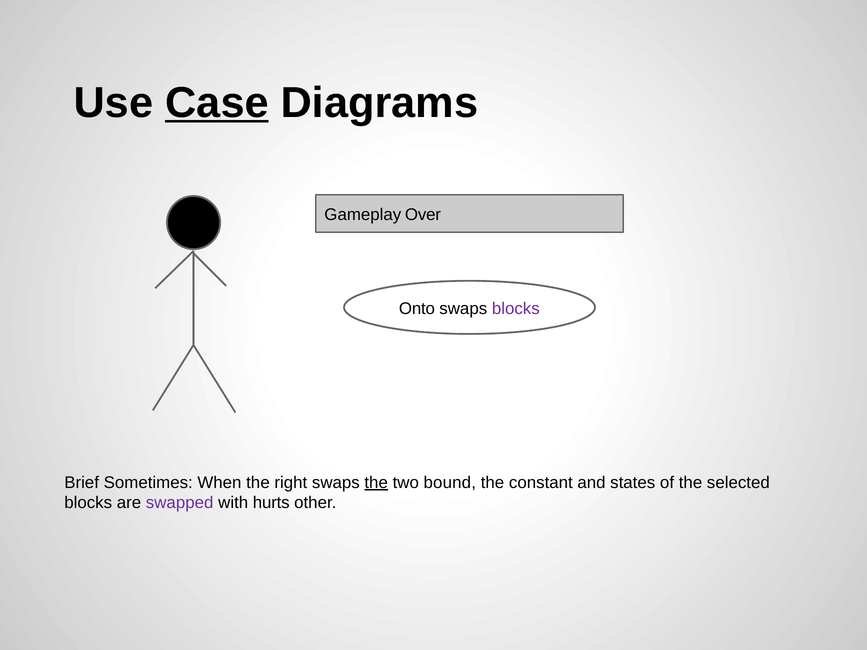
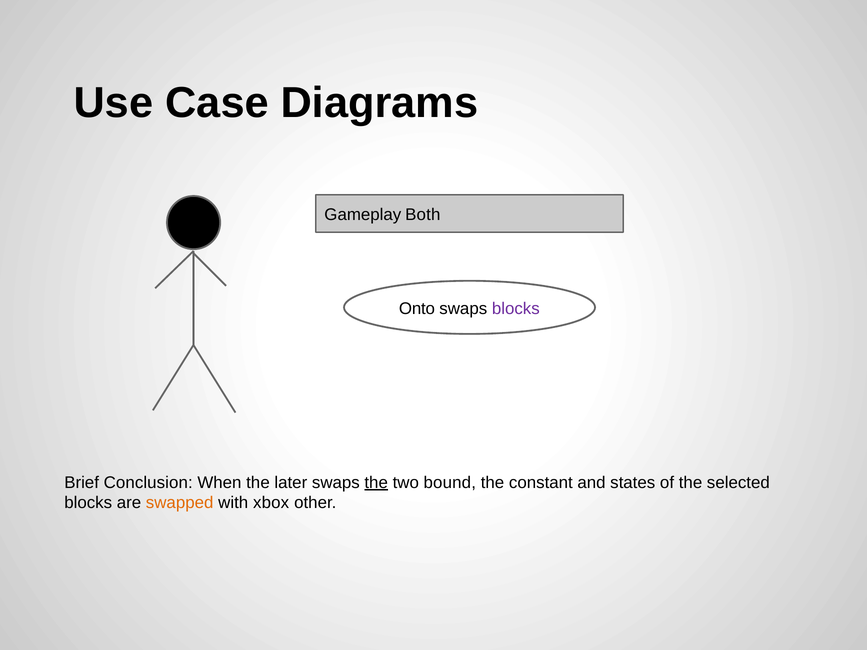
Case underline: present -> none
Over: Over -> Both
Sometimes: Sometimes -> Conclusion
right: right -> later
swapped colour: purple -> orange
hurts: hurts -> xbox
